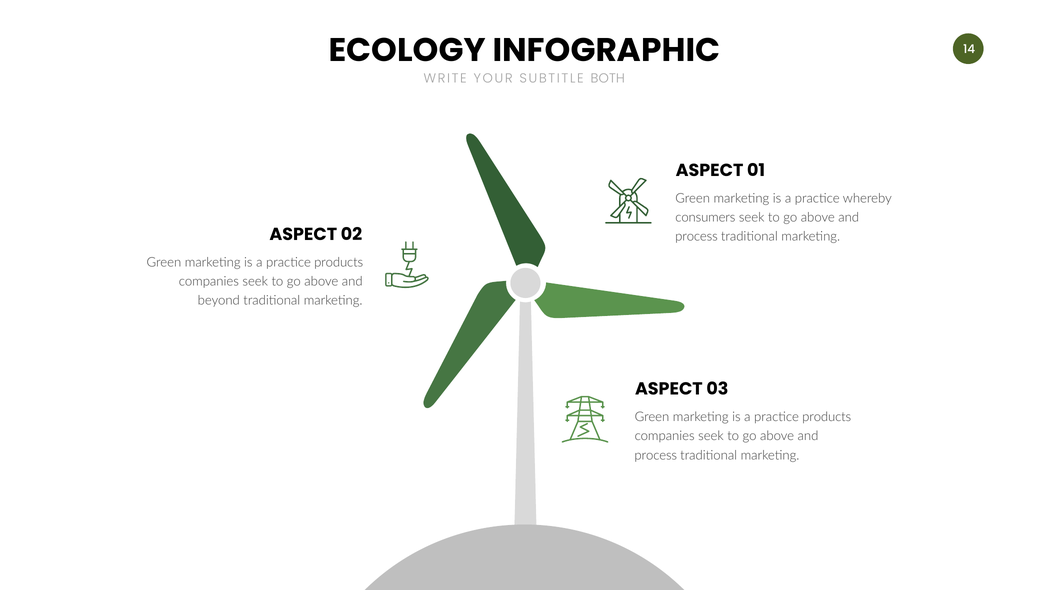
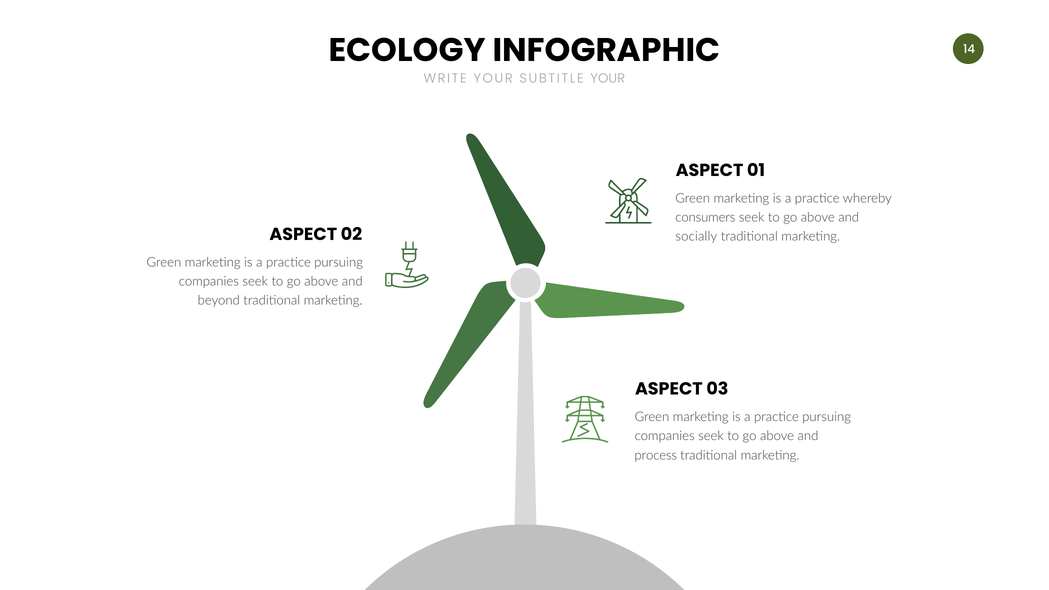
SUBTITLE BOTH: BOTH -> YOUR
process at (696, 237): process -> socially
products at (339, 262): products -> pursuing
products at (827, 417): products -> pursuing
